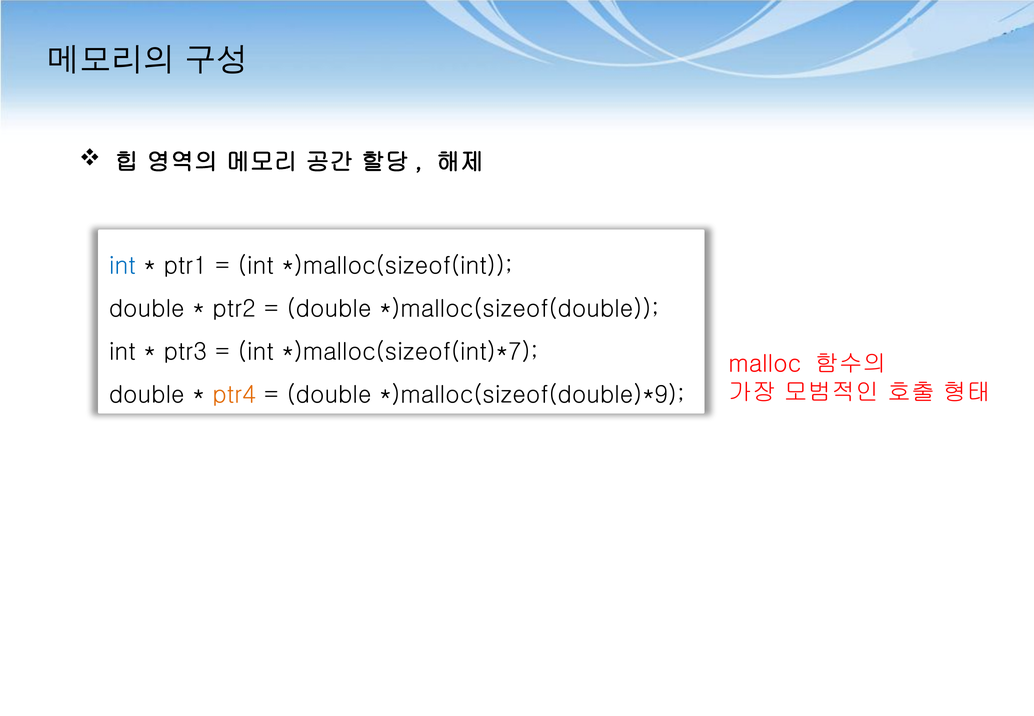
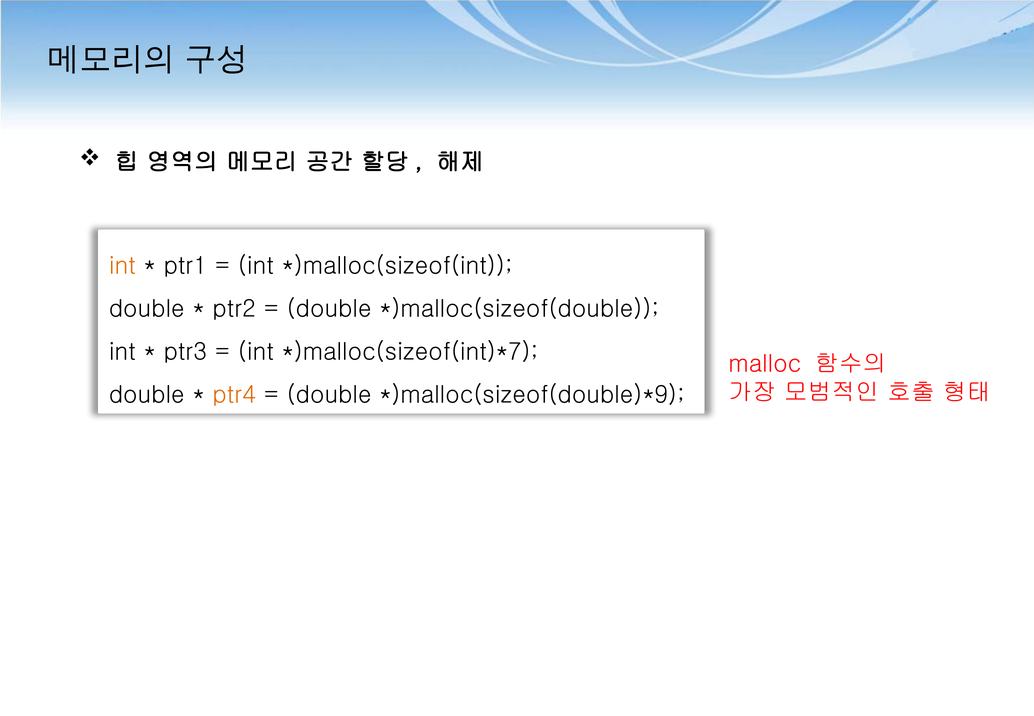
int at (122, 266) colour: blue -> orange
